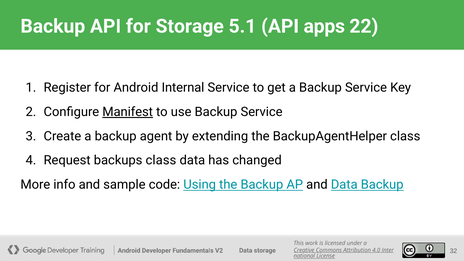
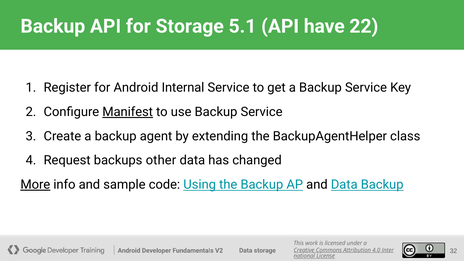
apps: apps -> have
backups class: class -> other
More underline: none -> present
